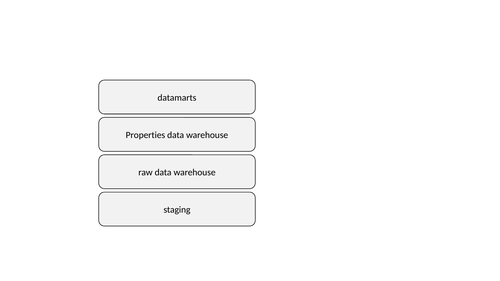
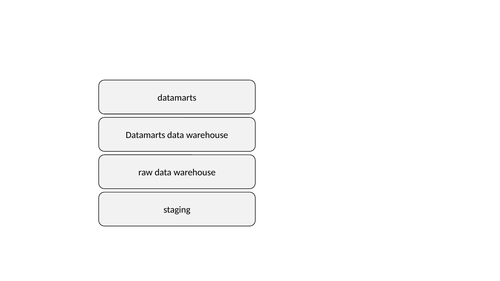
Properties at (145, 135): Properties -> Datamarts
